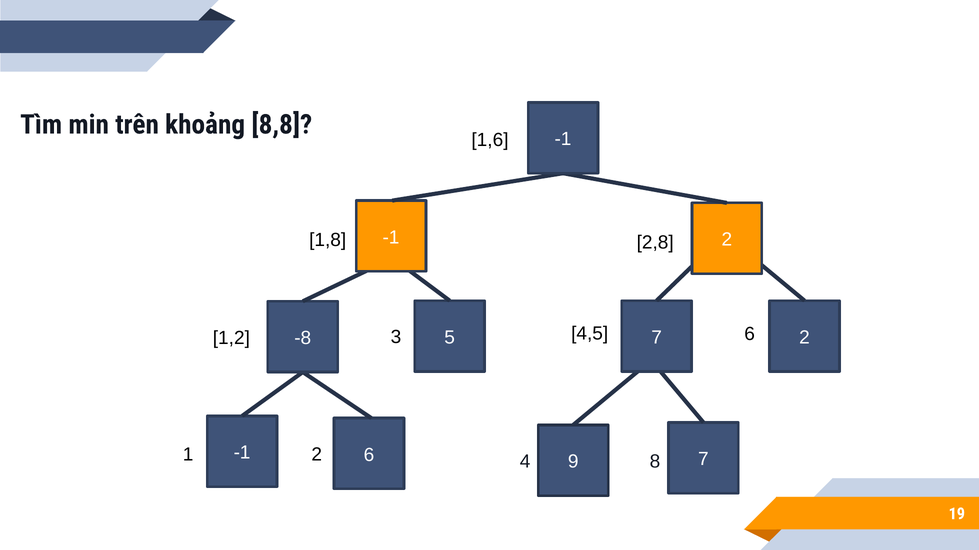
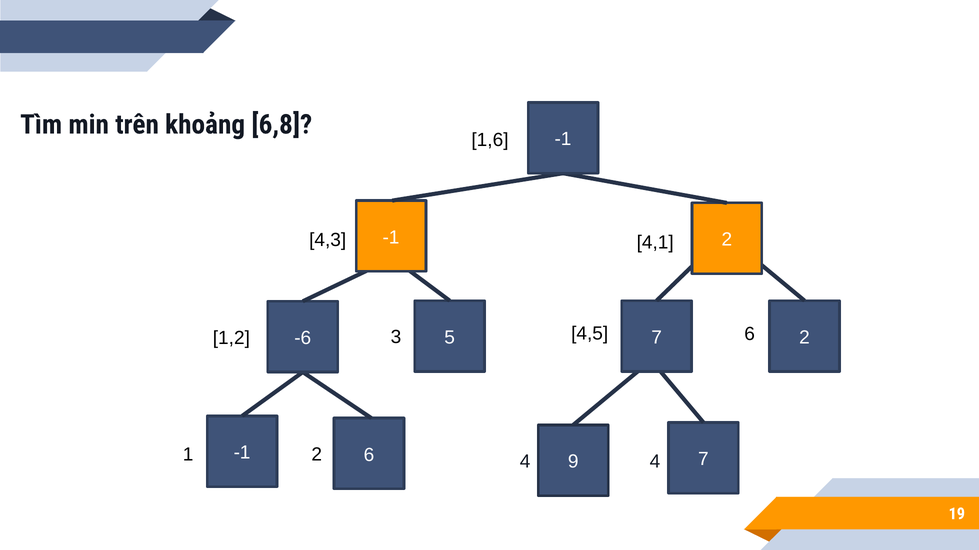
8,8: 8,8 -> 6,8
1,8: 1,8 -> 4,3
2,8: 2,8 -> 4,1
-8: -8 -> -6
4 8: 8 -> 4
